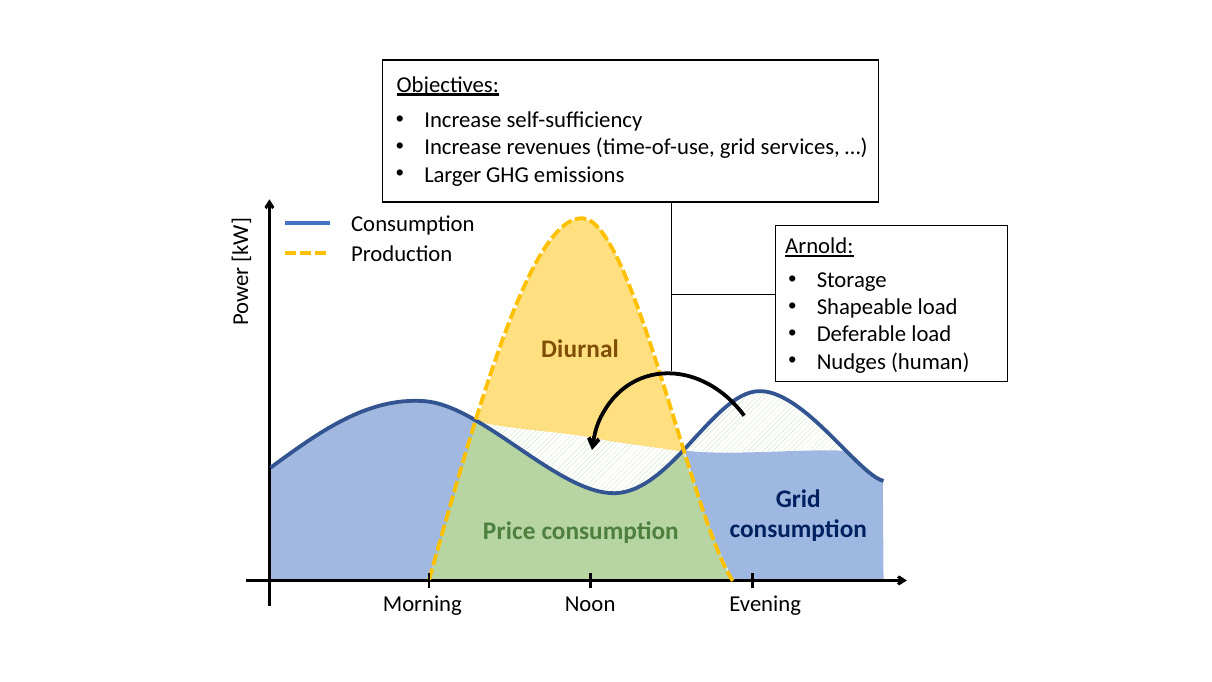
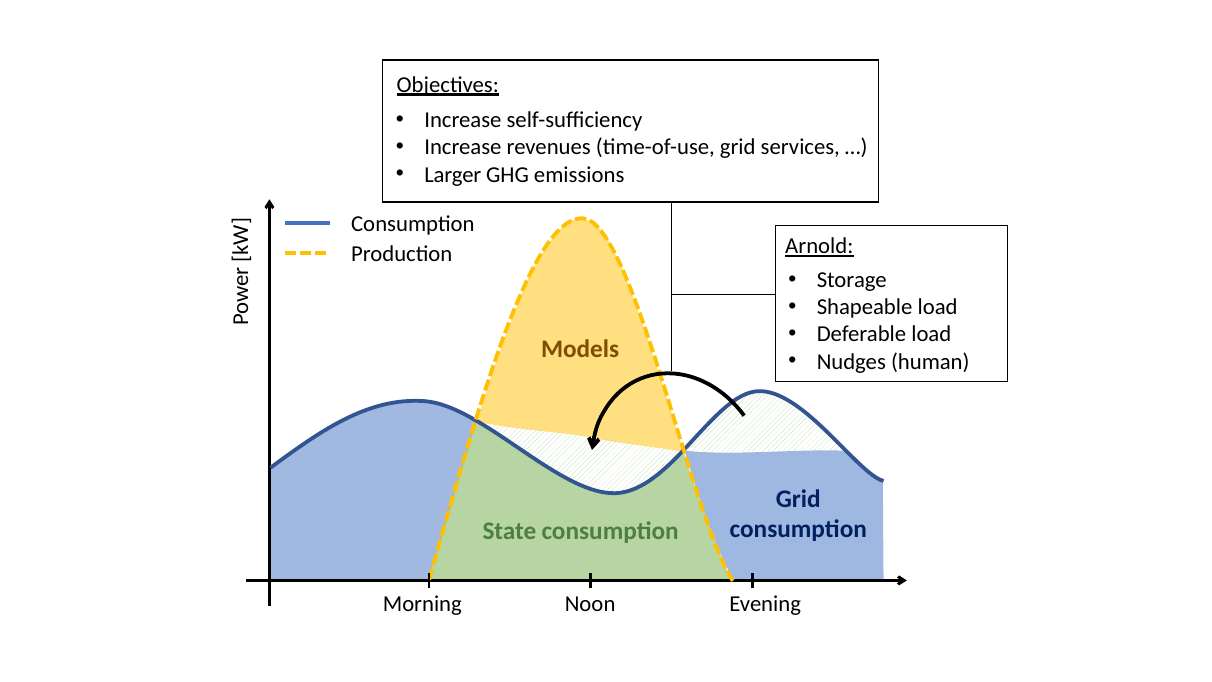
Diurnal: Diurnal -> Models
Price: Price -> State
